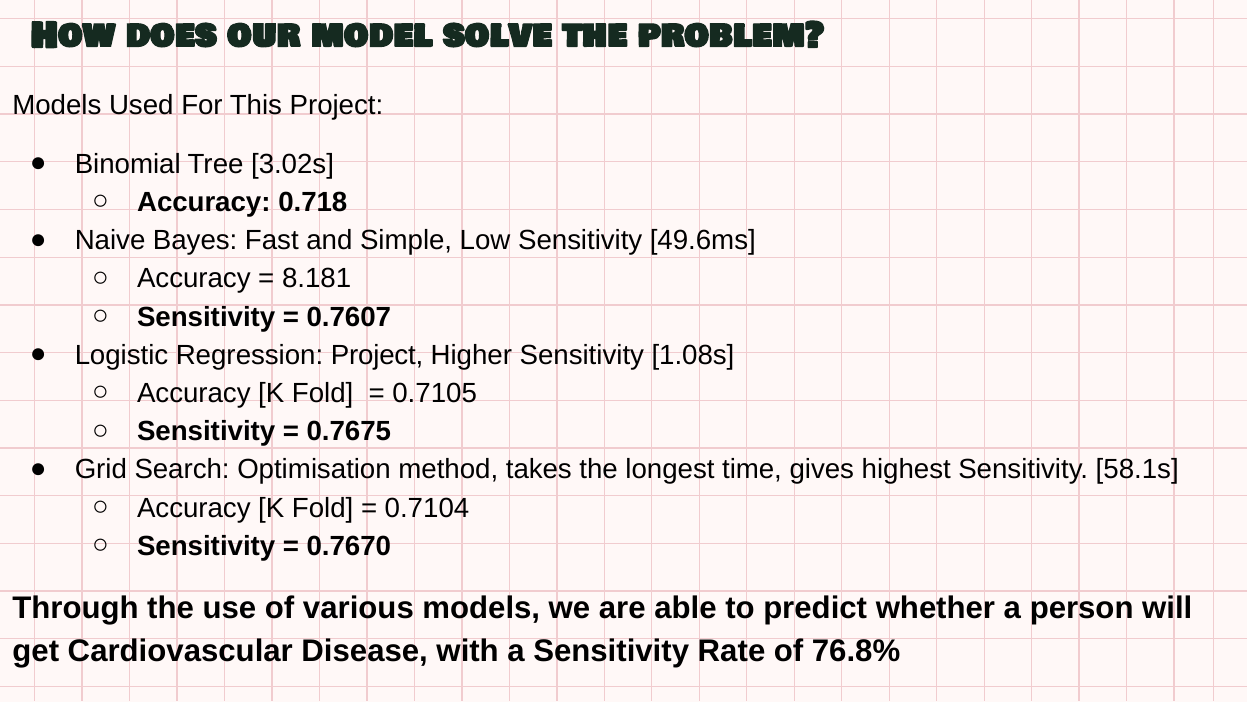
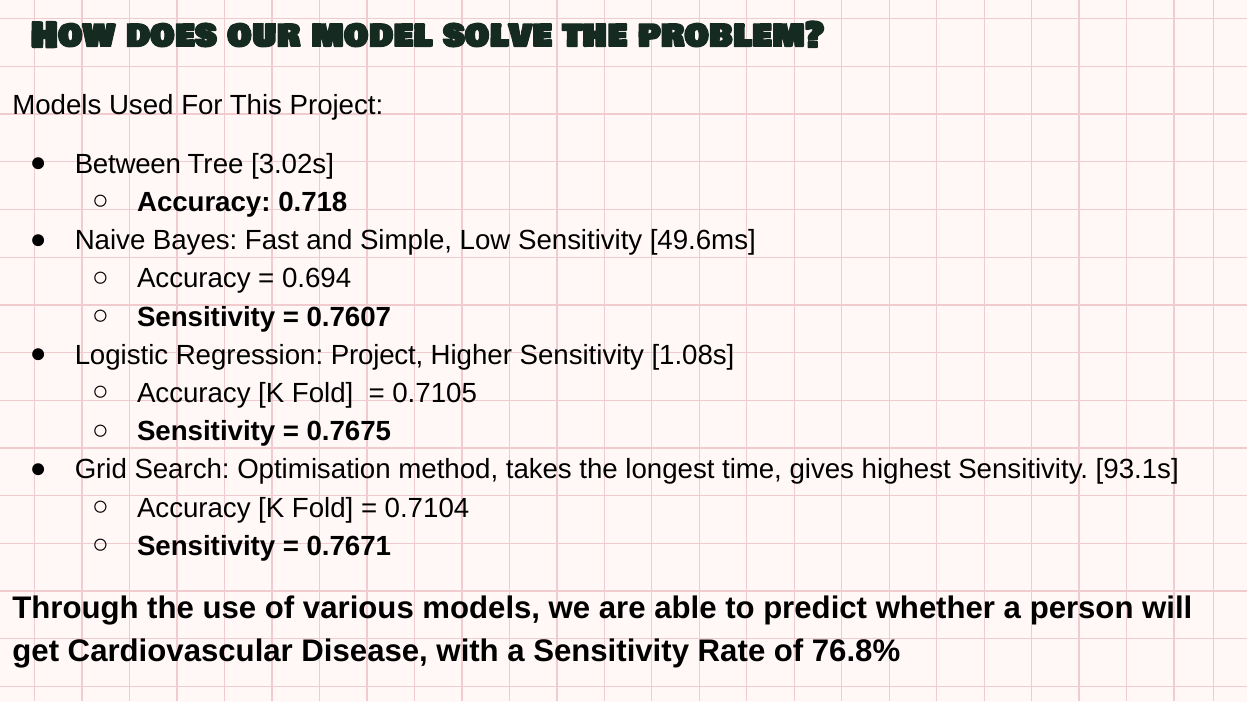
Binomial: Binomial -> Between
8.181: 8.181 -> 0.694
58.1s: 58.1s -> 93.1s
0.7670: 0.7670 -> 0.7671
